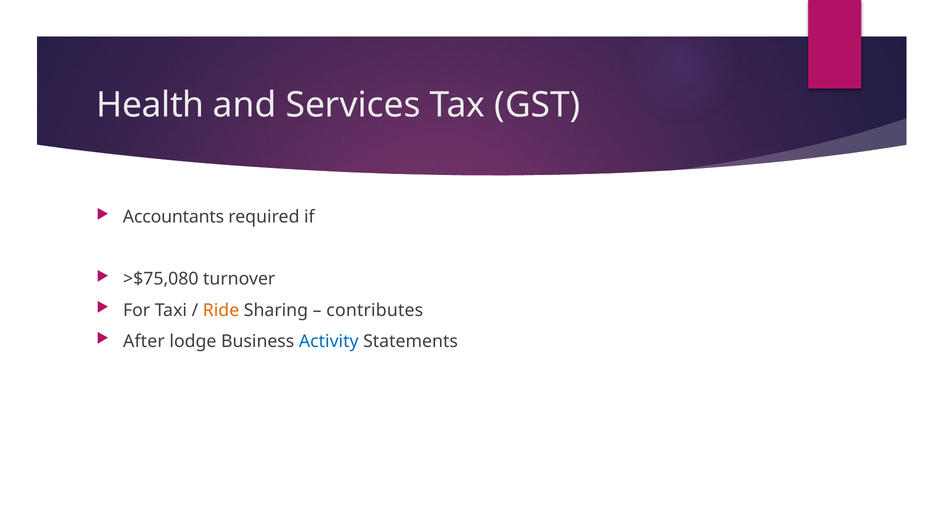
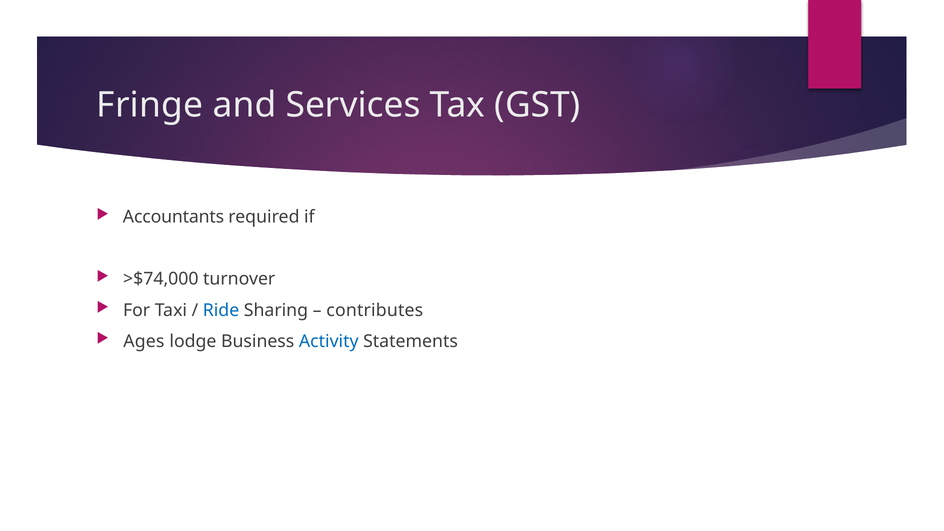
Health: Health -> Fringe
>$75,080: >$75,080 -> >$74,000
Ride colour: orange -> blue
After: After -> Ages
